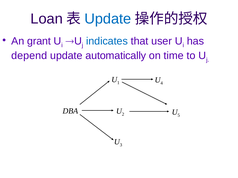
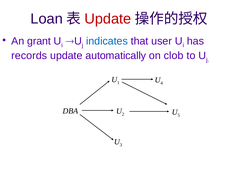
Update at (108, 19) colour: blue -> red
depend: depend -> records
time: time -> clob
